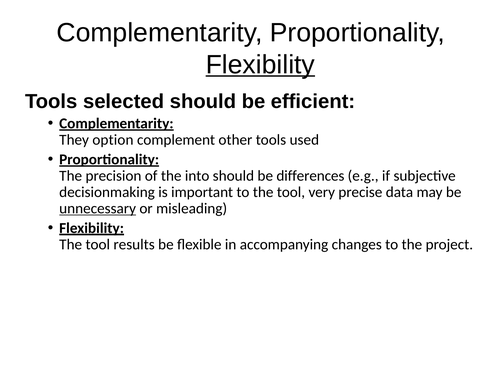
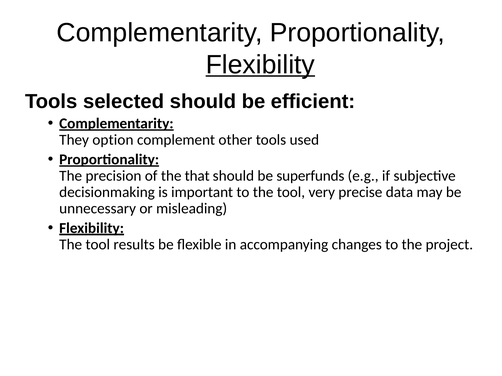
into: into -> that
differences: differences -> superfunds
unnecessary underline: present -> none
